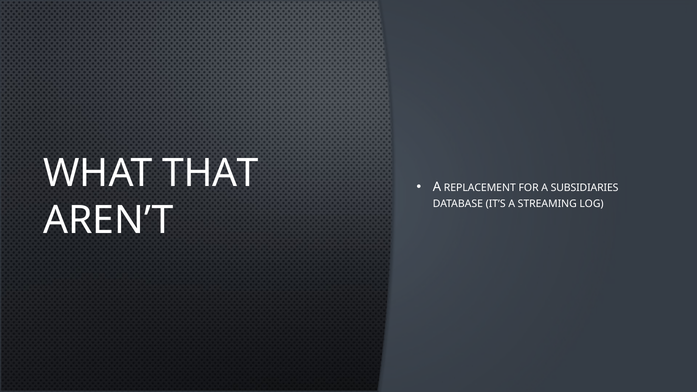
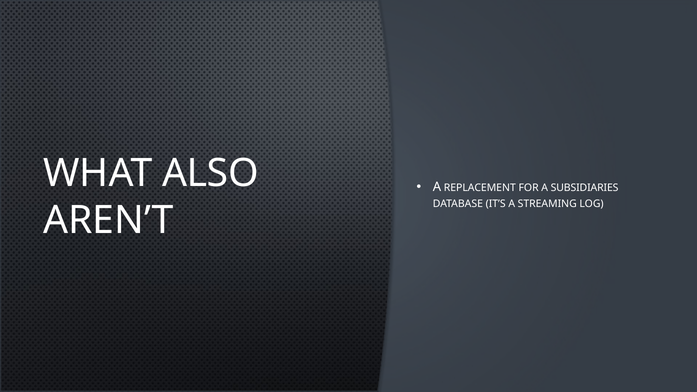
THAT: THAT -> ALSO
